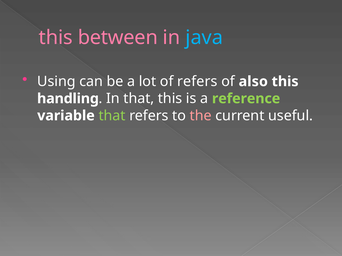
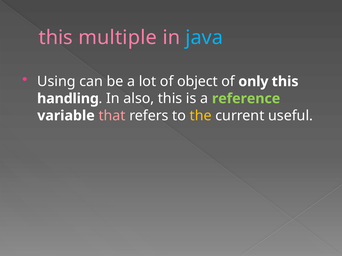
between: between -> multiple
of refers: refers -> object
also: also -> only
In that: that -> also
that at (112, 116) colour: light green -> pink
the colour: pink -> yellow
